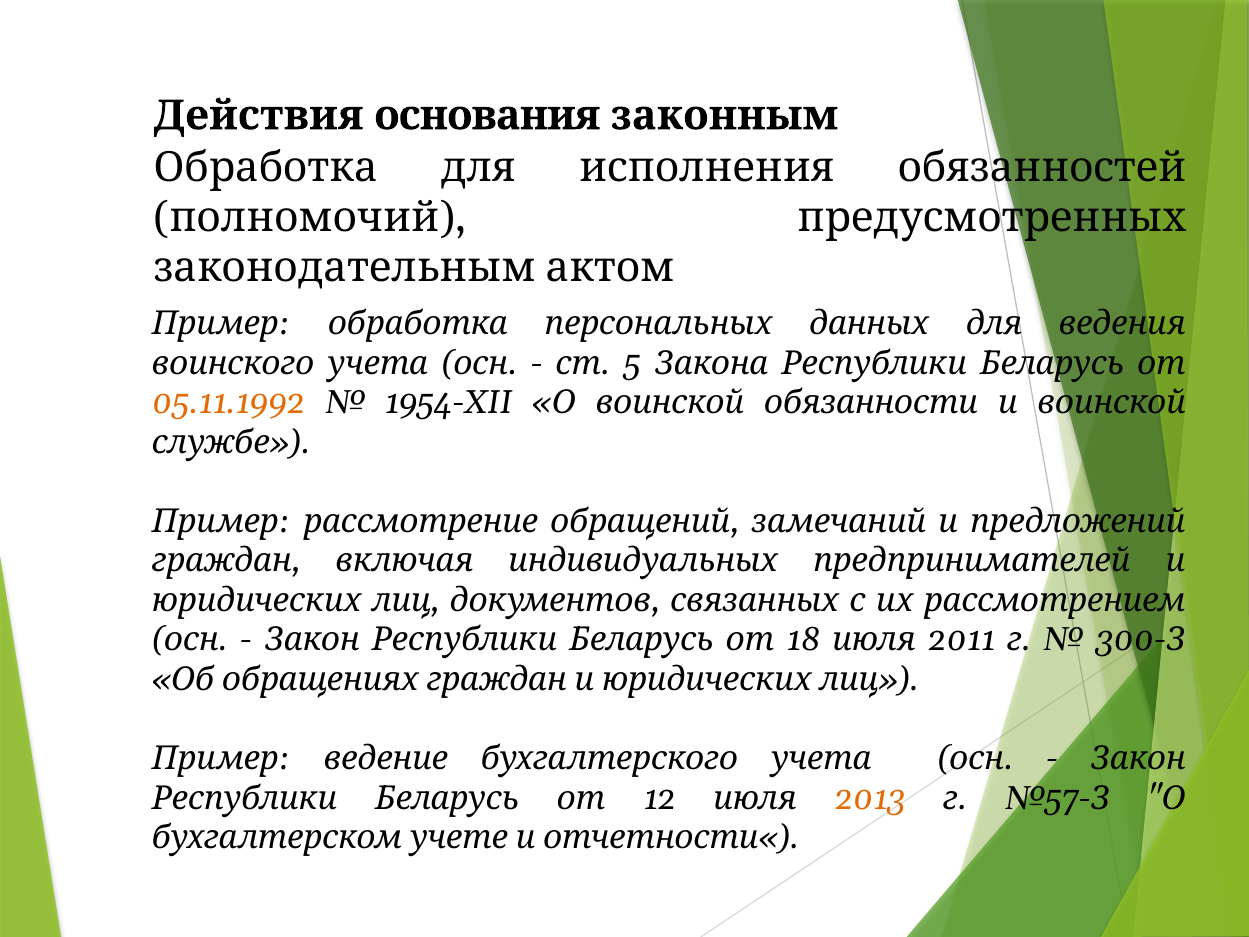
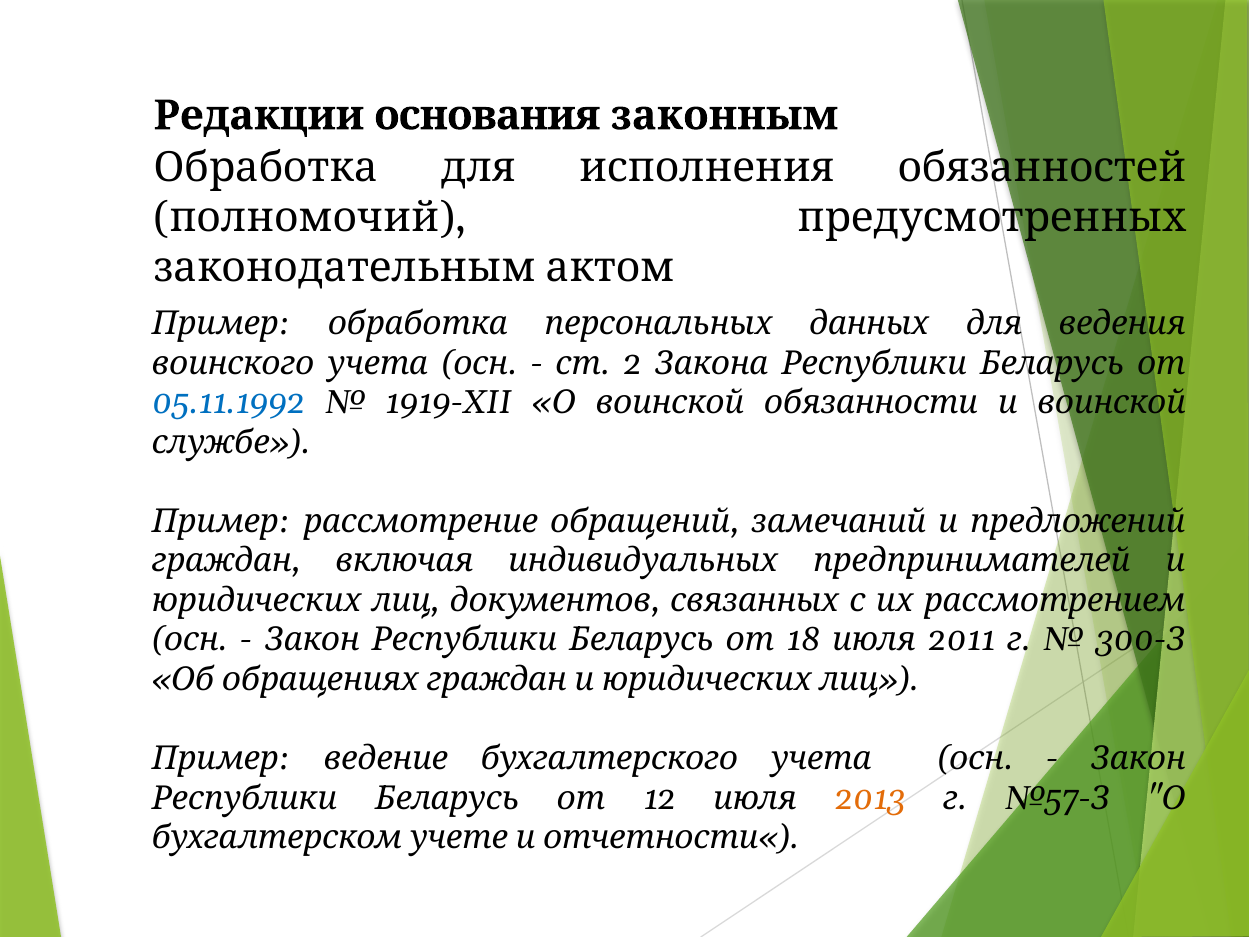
Действия: Действия -> Редакции
5: 5 -> 2
05.11.1992 colour: orange -> blue
1954-XII: 1954-XII -> 1919-XII
